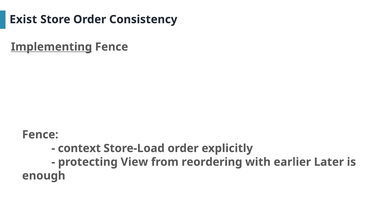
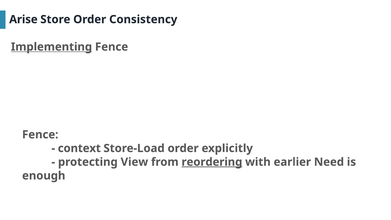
Exist: Exist -> Arise
reordering underline: none -> present
Later: Later -> Need
